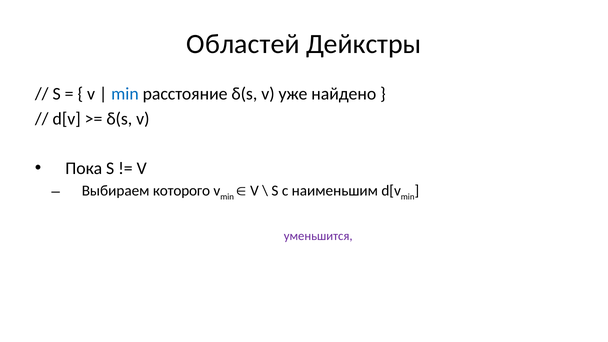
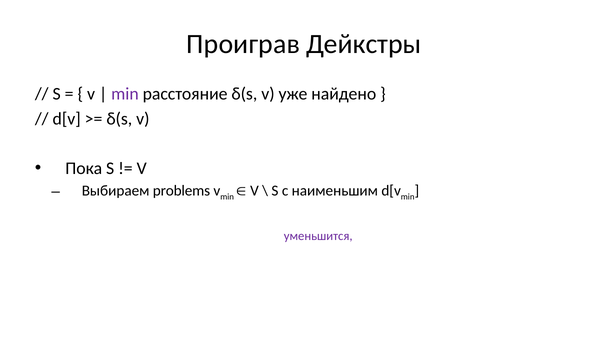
Областей: Областей -> Проиграв
min at (125, 94) colour: blue -> purple
которого: которого -> problems
